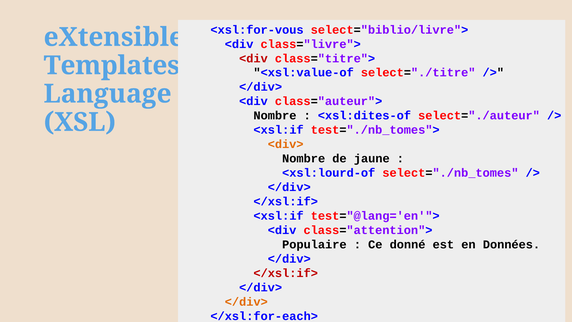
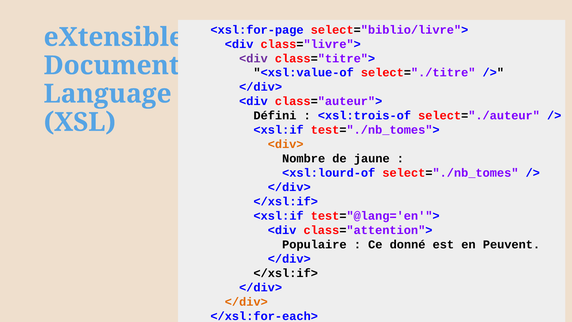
<xsl:for-vous: <xsl:for-vous -> <xsl:for-page
<div at (253, 58) colour: red -> purple
Templates: Templates -> Document
Nombre at (275, 116): Nombre -> Défini
<xsl:dites-of: <xsl:dites-of -> <xsl:trois-of
Données: Données -> Peuvent
</xsl:if> at (286, 273) colour: red -> black
